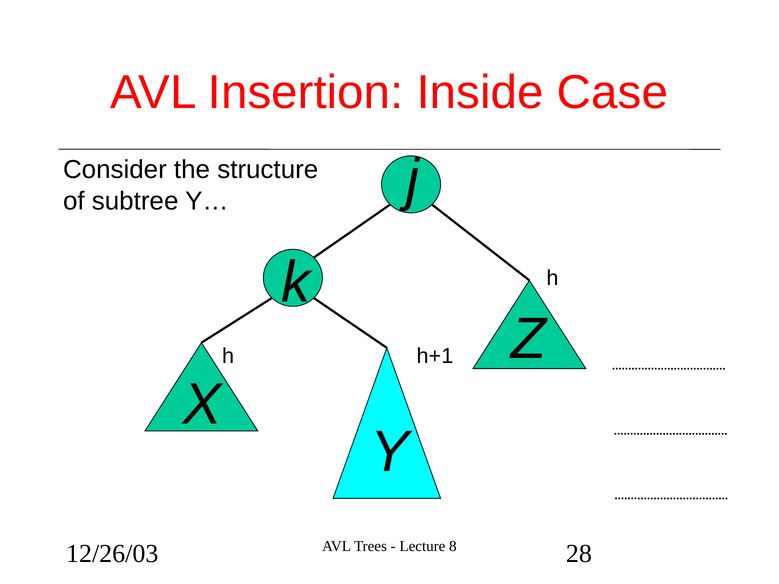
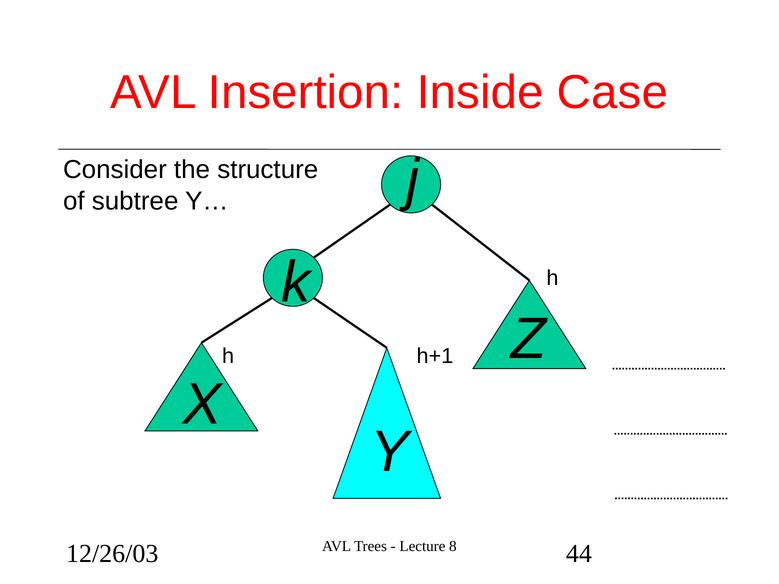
28: 28 -> 44
